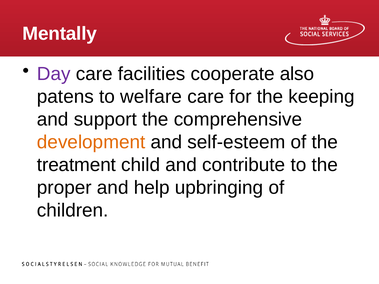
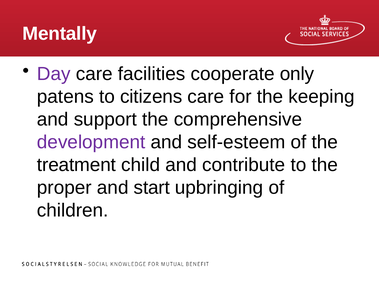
also: also -> only
welfare: welfare -> citizens
development colour: orange -> purple
help: help -> start
